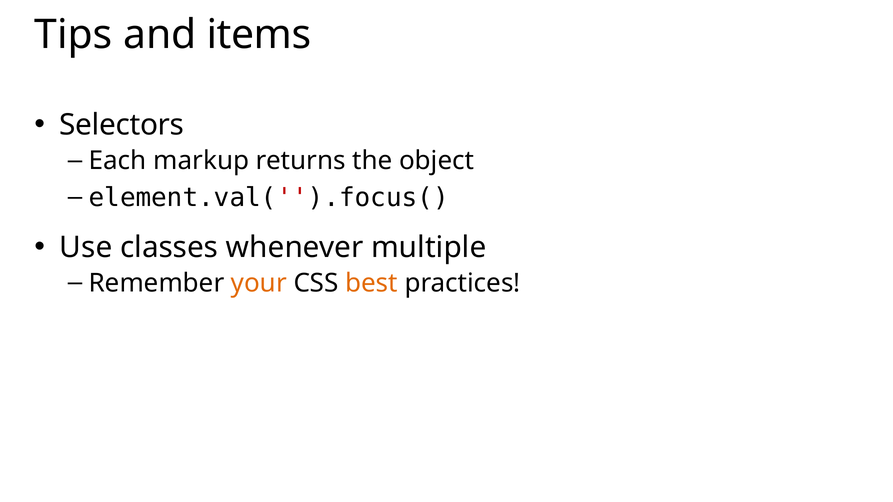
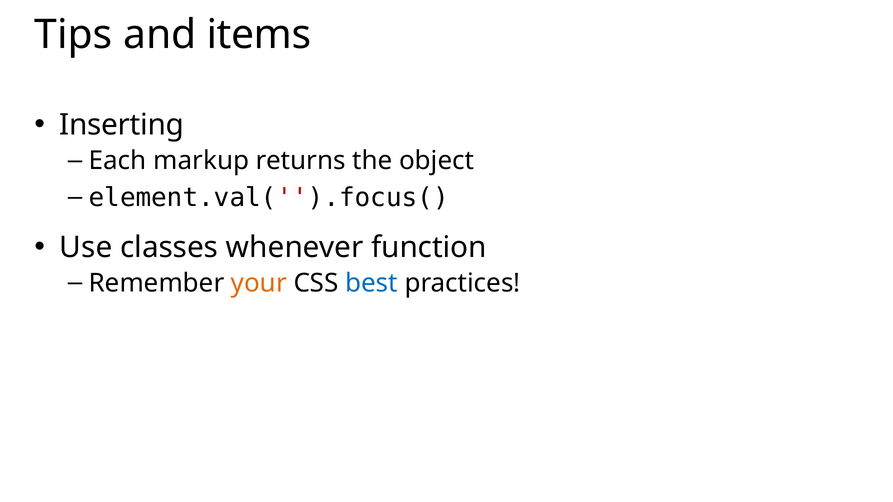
Selectors: Selectors -> Inserting
multiple: multiple -> function
best colour: orange -> blue
